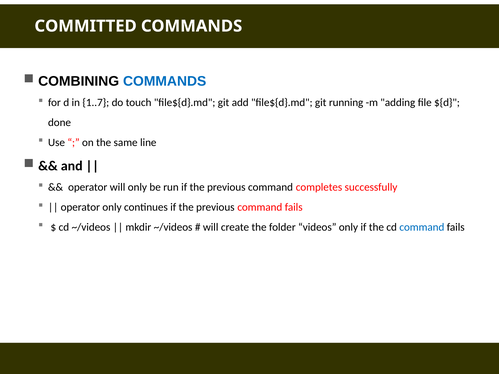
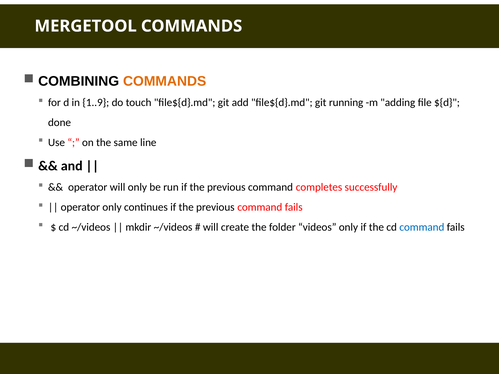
COMMITTED: COMMITTED -> MERGETOOL
COMMANDS at (165, 81) colour: blue -> orange
1..7: 1..7 -> 1..9
